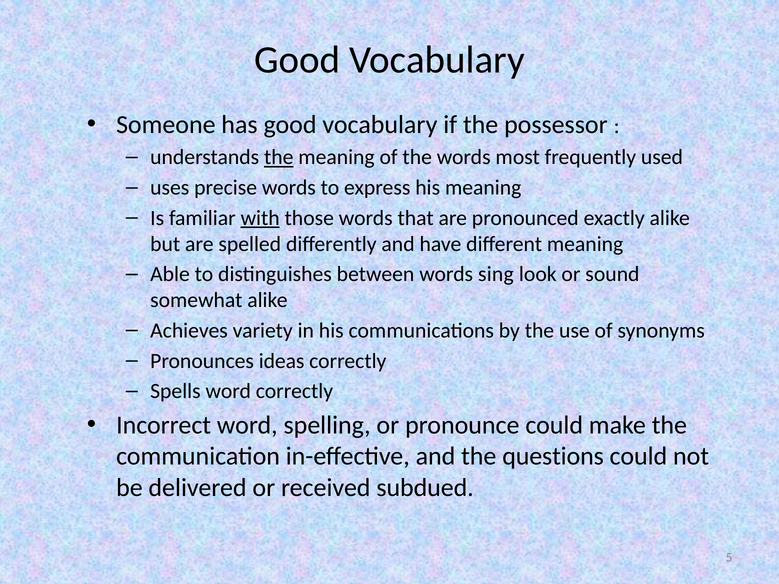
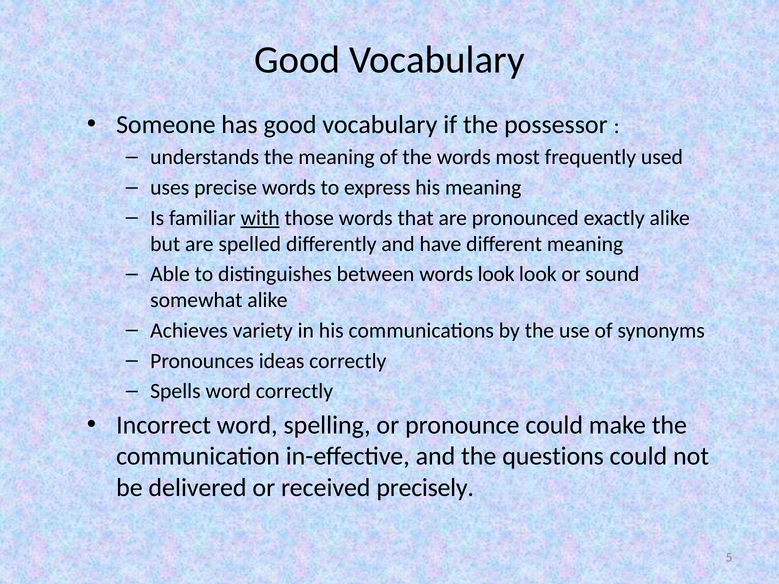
the at (279, 157) underline: present -> none
words sing: sing -> look
subdued: subdued -> precisely
